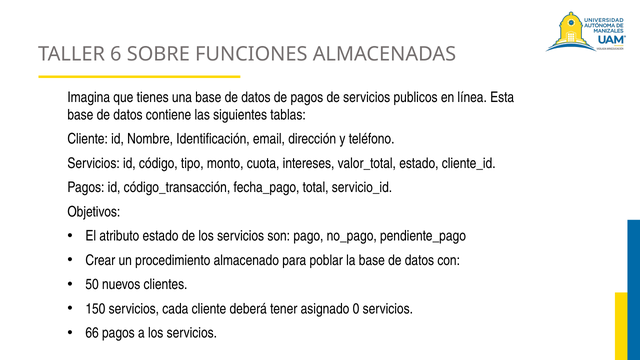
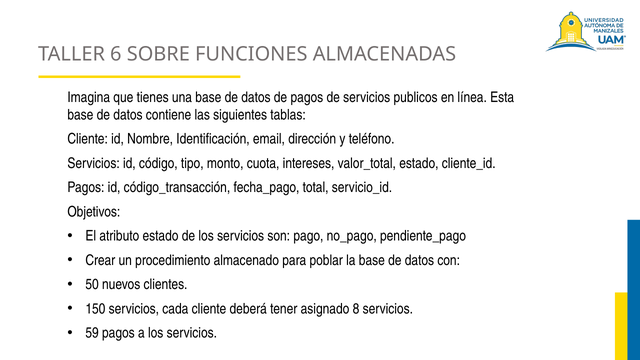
0: 0 -> 8
66: 66 -> 59
